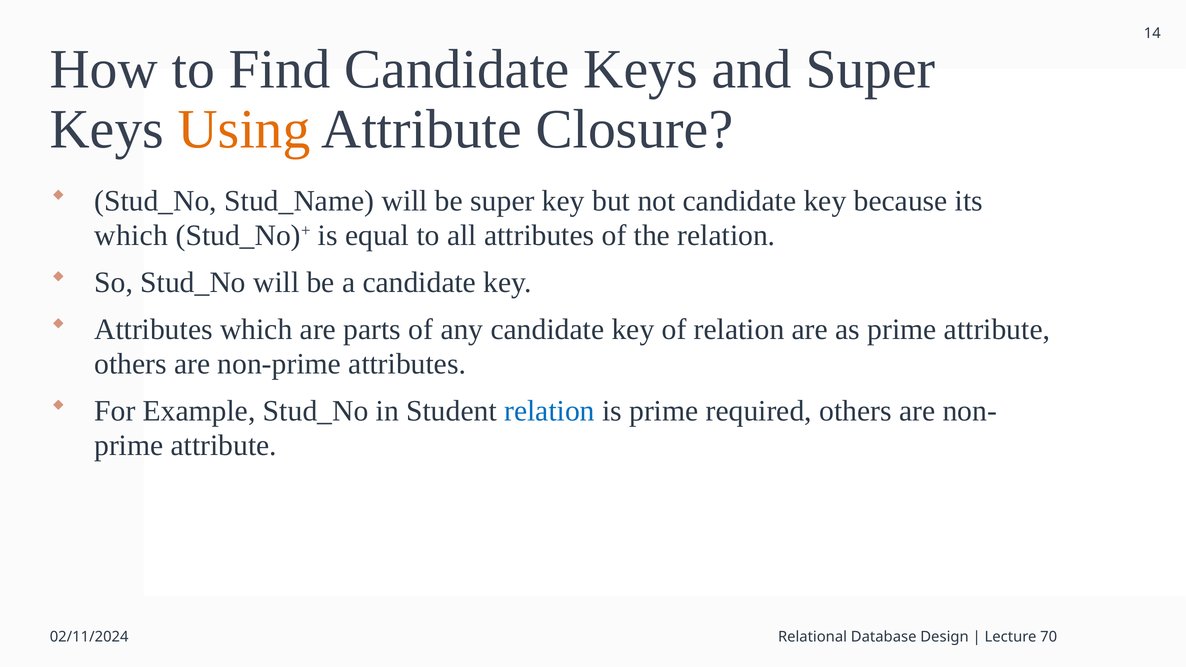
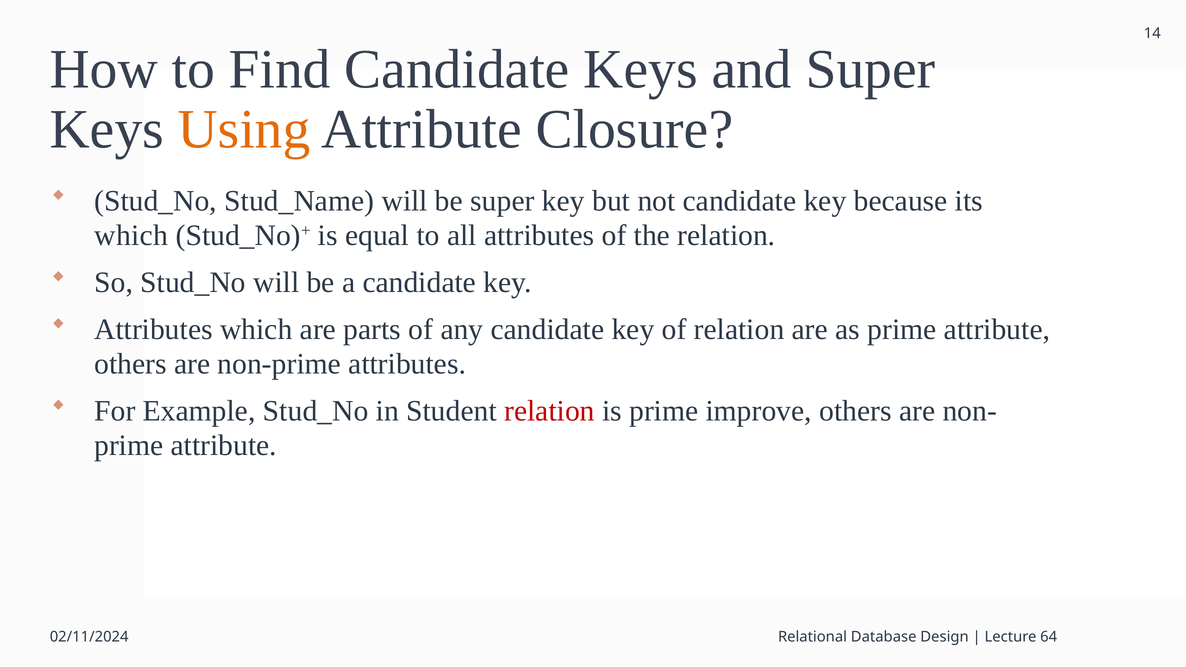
relation at (549, 411) colour: blue -> red
required: required -> improve
70: 70 -> 64
